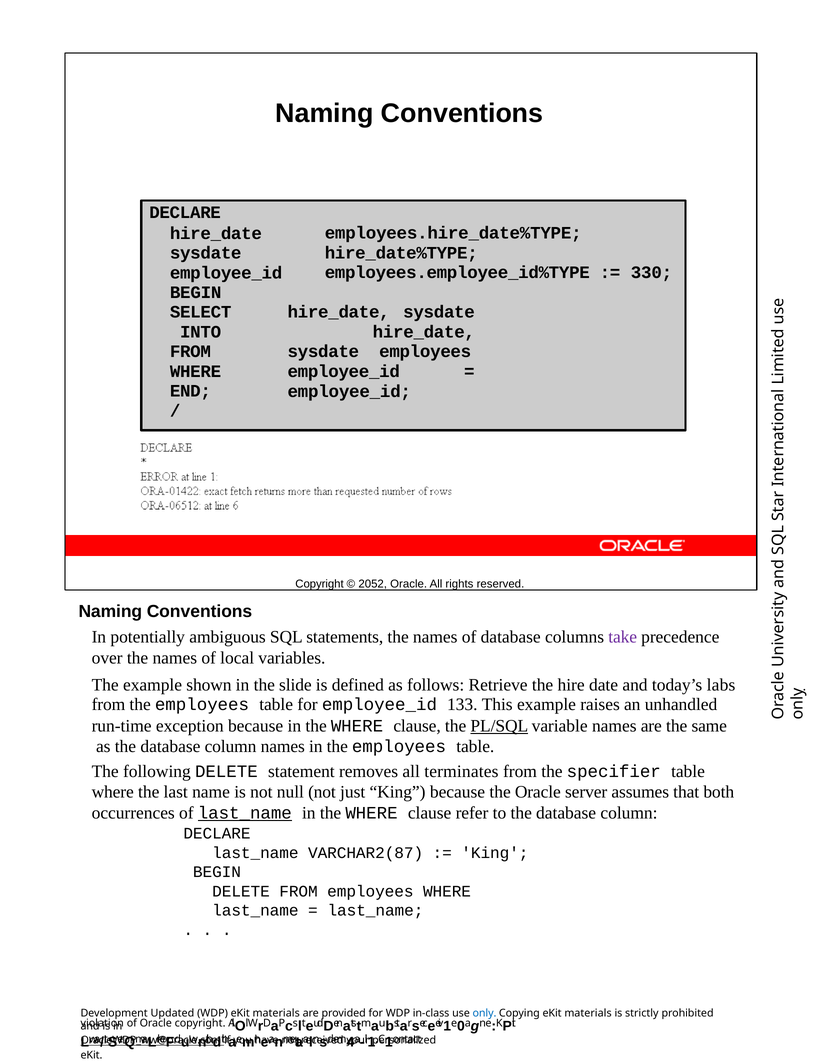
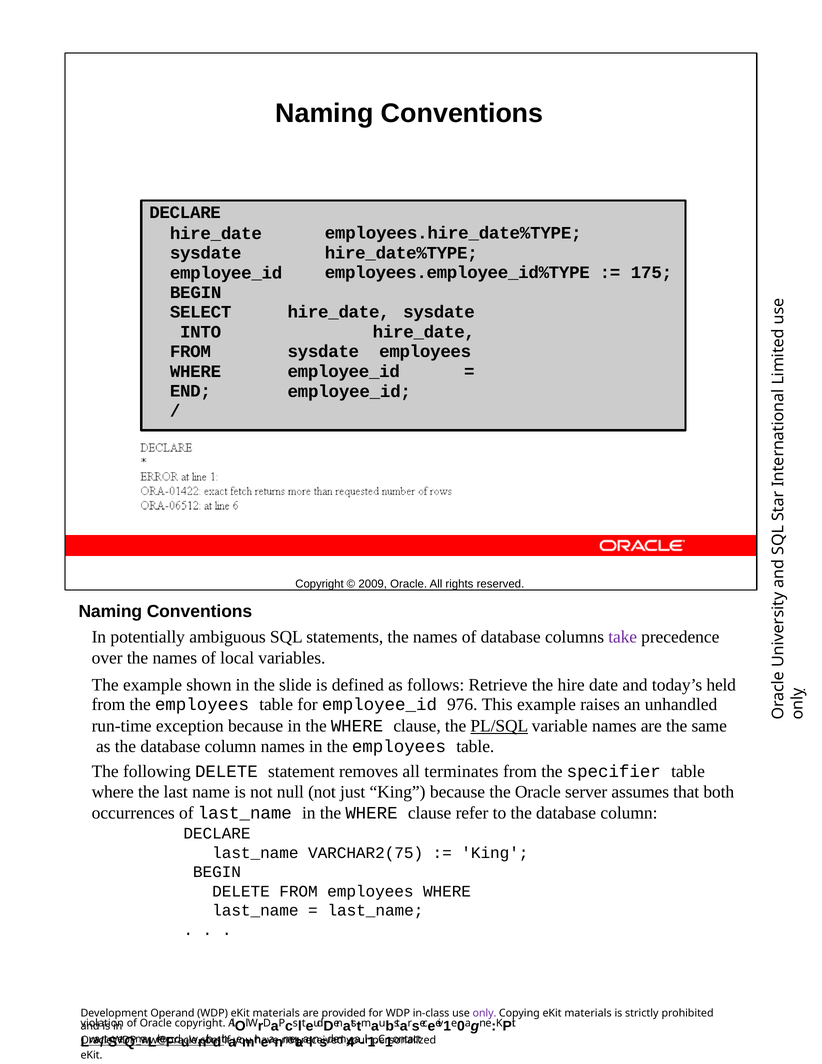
330: 330 -> 175
2052: 2052 -> 2009
labs: labs -> held
133: 133 -> 976
last_name at (245, 813) underline: present -> none
VARCHAR2(87: VARCHAR2(87 -> VARCHAR2(75
Updated: Updated -> Operand
only colour: blue -> purple
